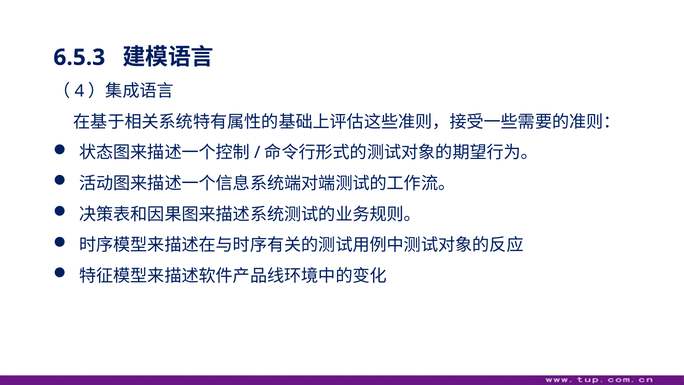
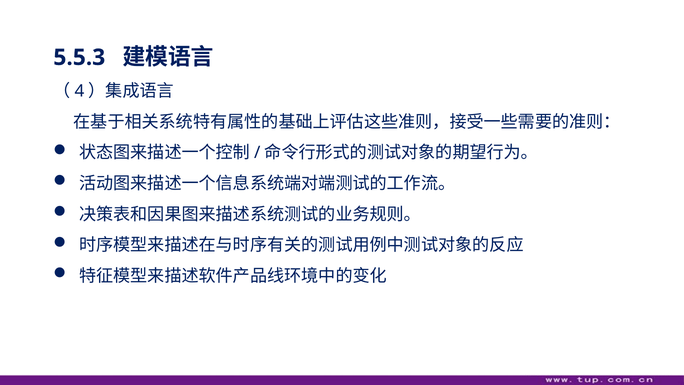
6.5.3: 6.5.3 -> 5.5.3
